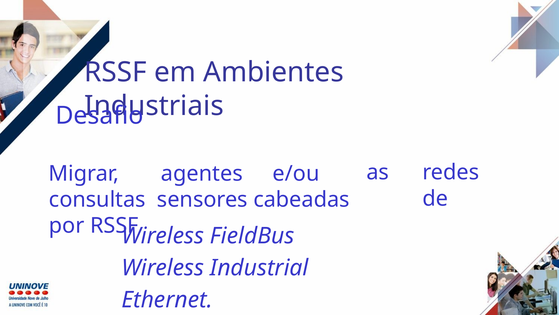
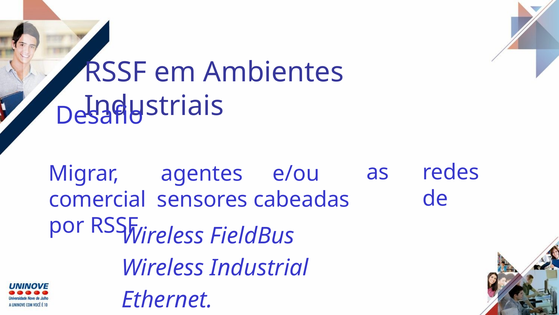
consultas: consultas -> comercial
